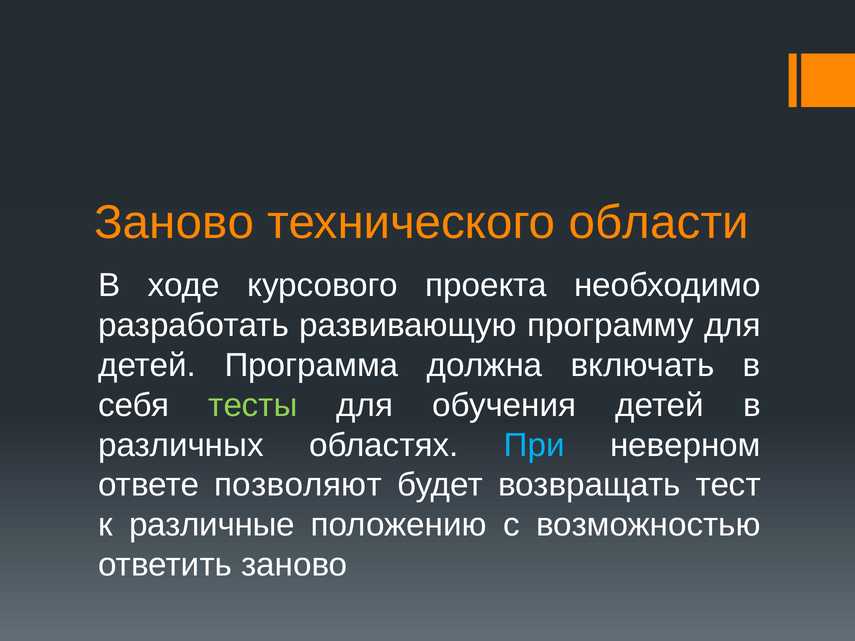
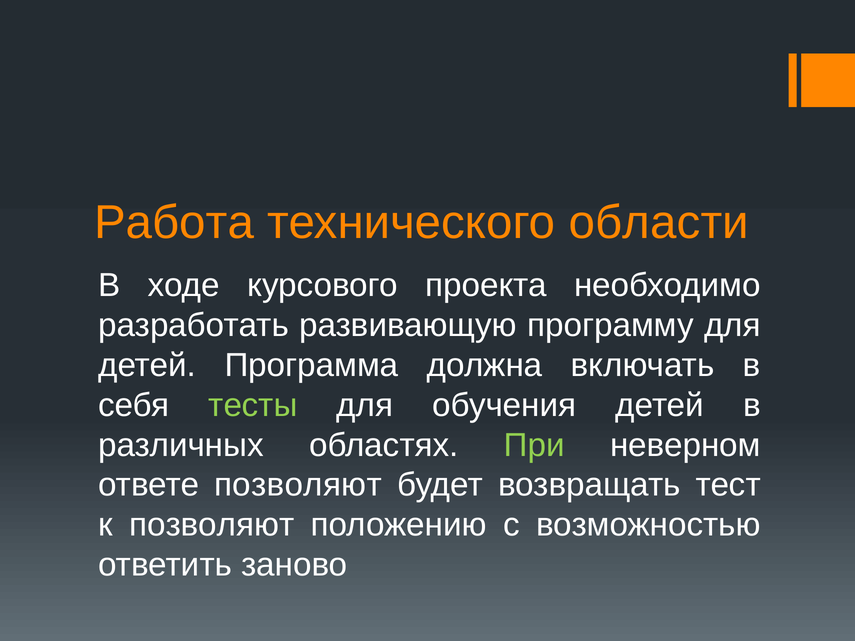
Заново at (174, 223): Заново -> Работа
При colour: light blue -> light green
к различные: различные -> позволяют
